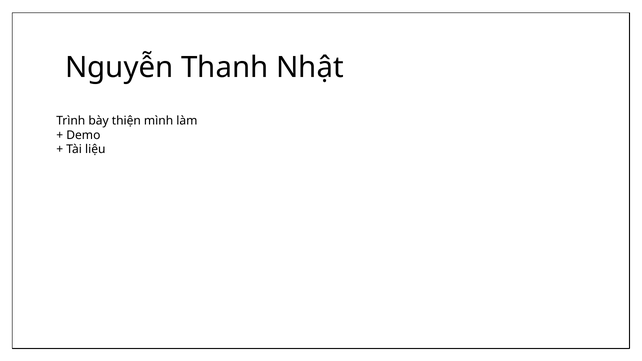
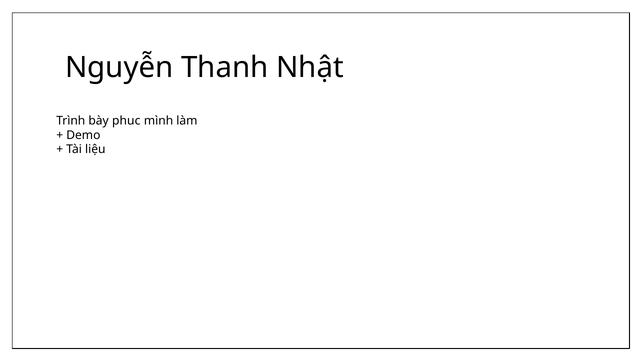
thiện: thiện -> phục
